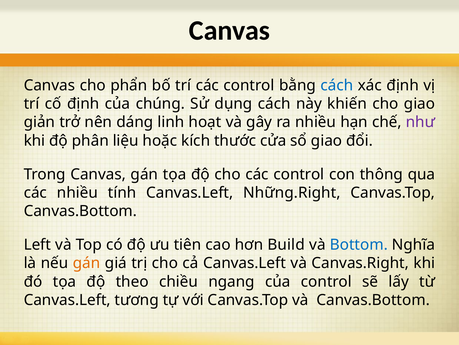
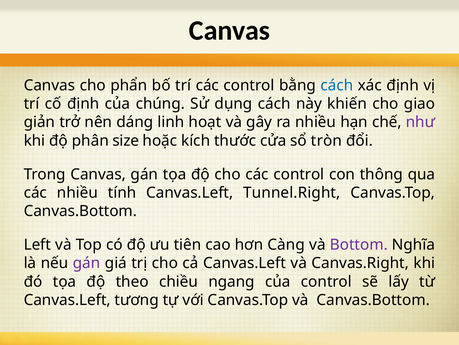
liệu: liệu -> size
sổ giao: giao -> tròn
Những.Right: Những.Right -> Tunnel.Right
Build: Build -> Càng
Bottom colour: blue -> purple
gán at (87, 263) colour: orange -> purple
